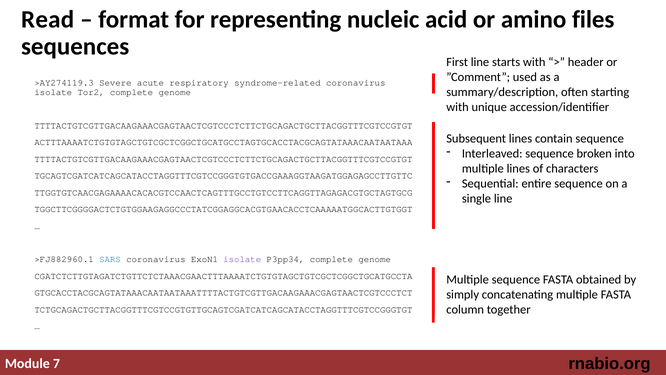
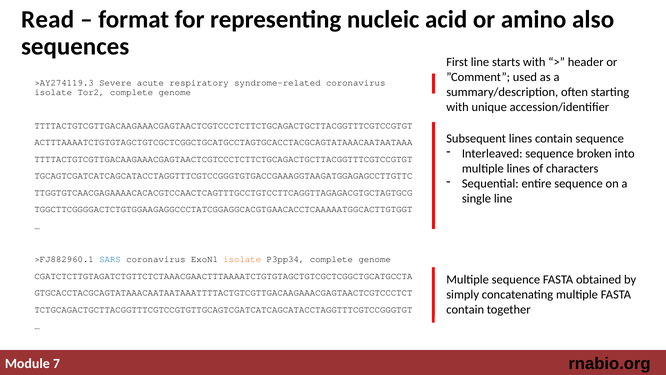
files: files -> also
isolate at (242, 259) colour: purple -> orange
column at (465, 309): column -> contain
